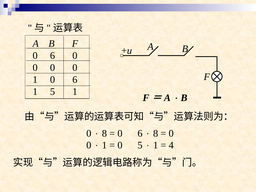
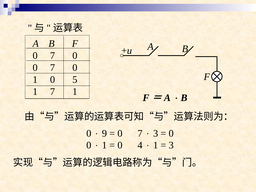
6 at (52, 56): 6 -> 7
0 at (52, 68): 0 -> 7
1 0 6: 6 -> 5
1 5: 5 -> 7
8 at (104, 133): 8 -> 9
6 at (140, 133): 6 -> 7
8 at (156, 133): 8 -> 3
0 5: 5 -> 4
4 at (171, 145): 4 -> 3
